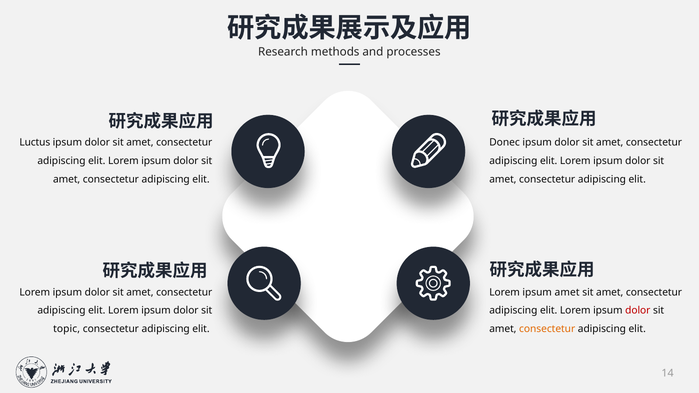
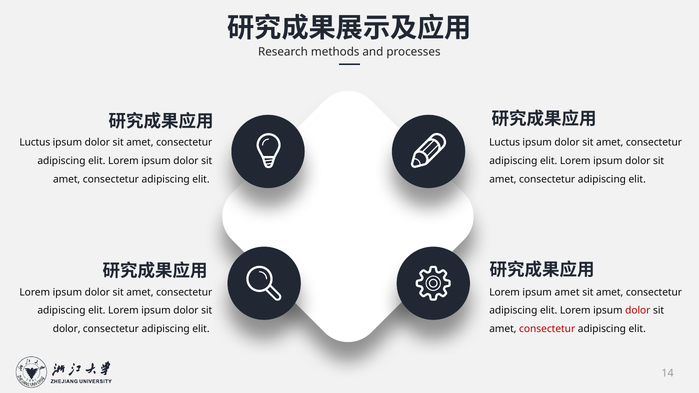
Donec at (505, 143): Donec -> Luctus
topic at (67, 329): topic -> dolor
consectetur at (547, 329) colour: orange -> red
